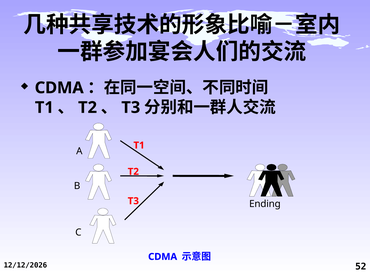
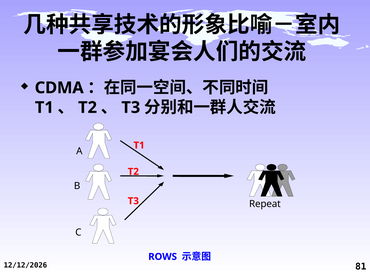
Ending: Ending -> Repeat
CDMA at (163, 257): CDMA -> ROWS
52: 52 -> 81
